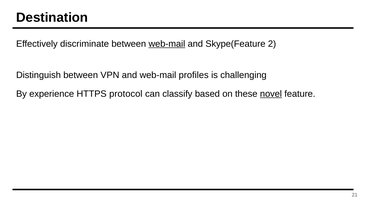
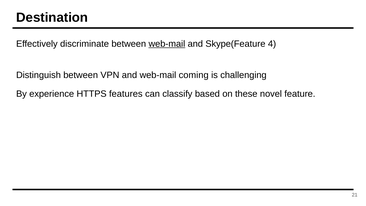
2: 2 -> 4
profiles: profiles -> coming
protocol: protocol -> features
novel underline: present -> none
